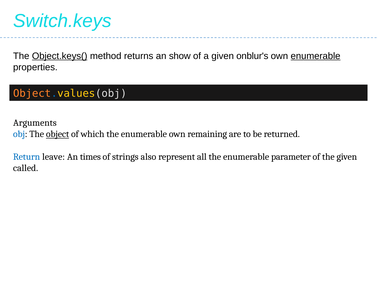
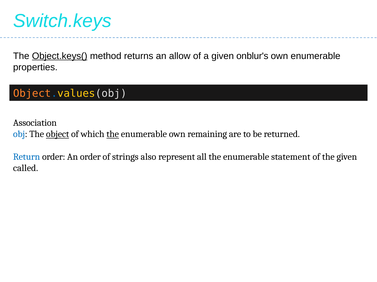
show: show -> allow
enumerable at (316, 56) underline: present -> none
Arguments: Arguments -> Association
the at (113, 134) underline: none -> present
Return leave: leave -> order
An times: times -> order
parameter: parameter -> statement
